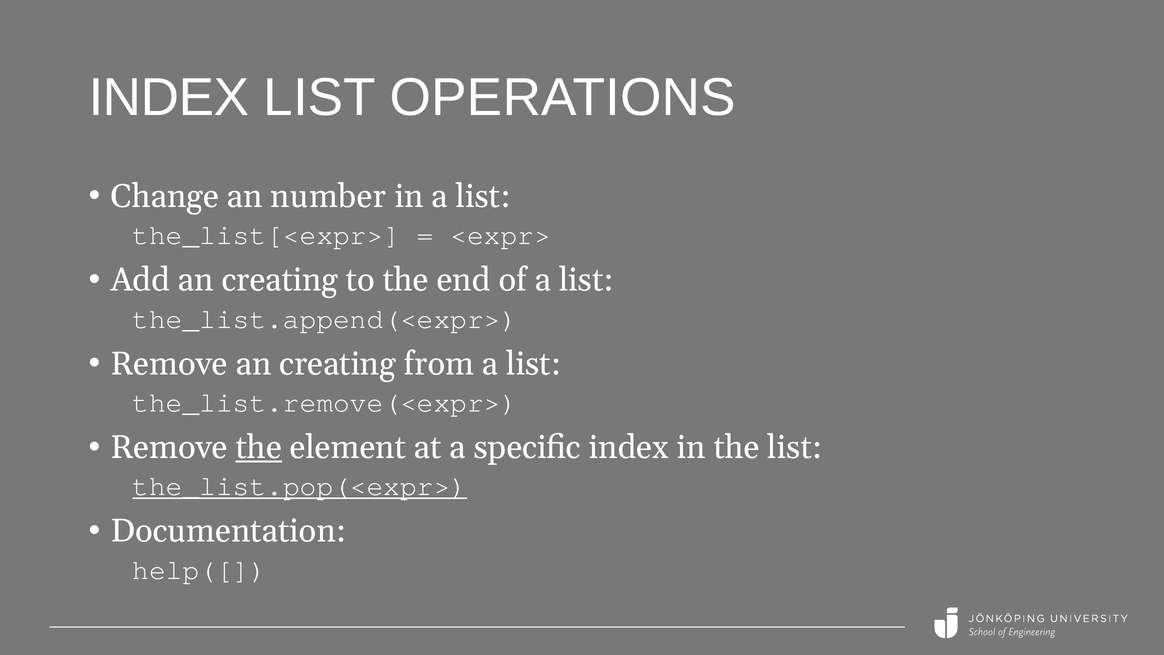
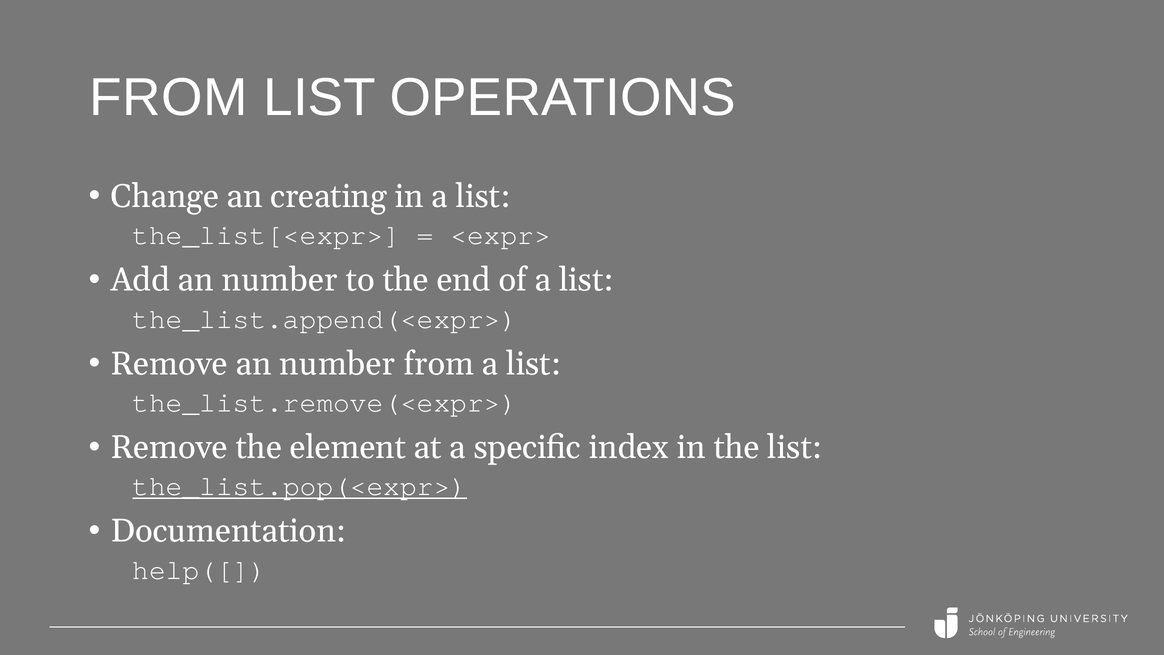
INDEX at (169, 98): INDEX -> FROM
number: number -> creating
Add an creating: creating -> number
Remove an creating: creating -> number
the at (259, 447) underline: present -> none
